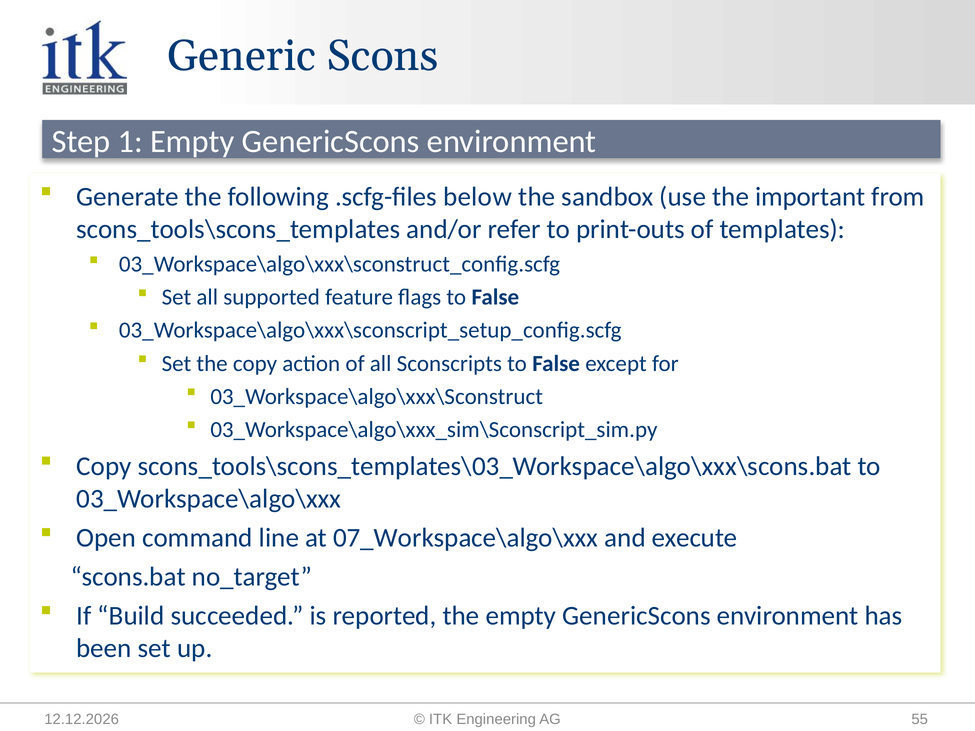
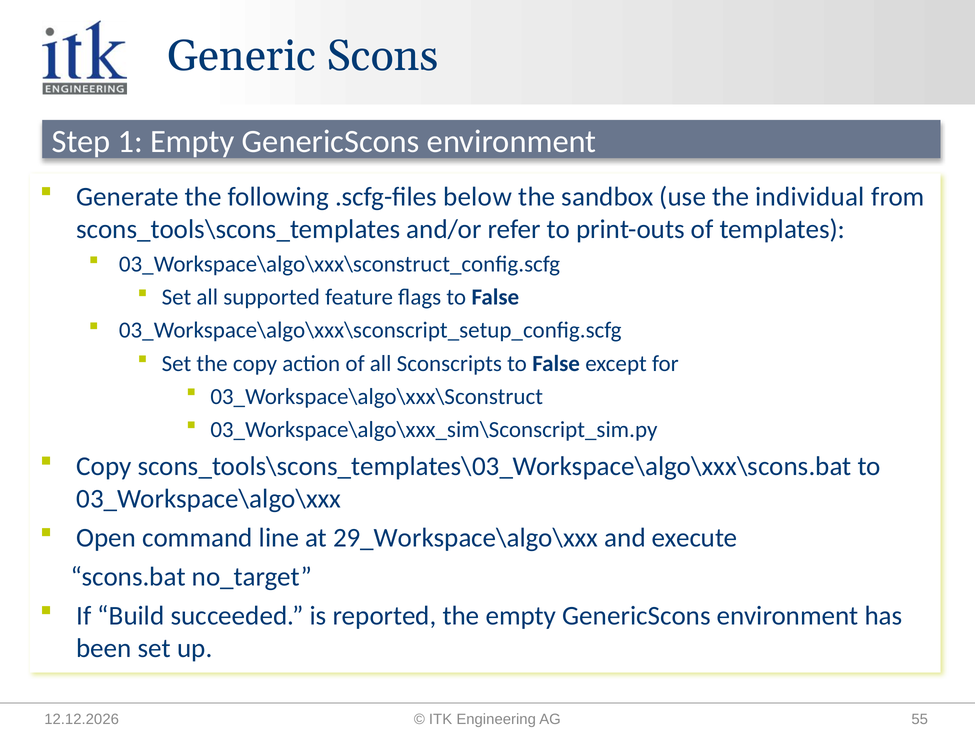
important: important -> individual
07_Workspace\algo\xxx: 07_Workspace\algo\xxx -> 29_Workspace\algo\xxx
